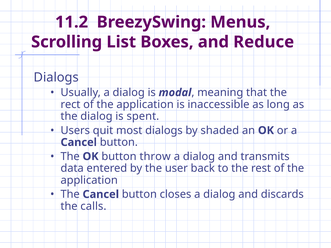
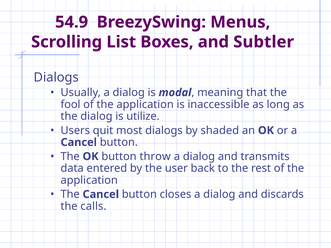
11.2: 11.2 -> 54.9
Reduce: Reduce -> Subtler
rect: rect -> fool
spent: spent -> utilize
